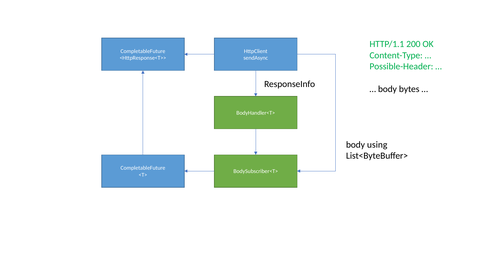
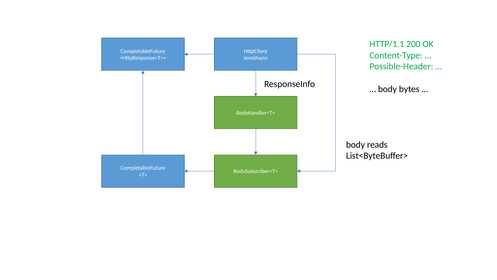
using: using -> reads
